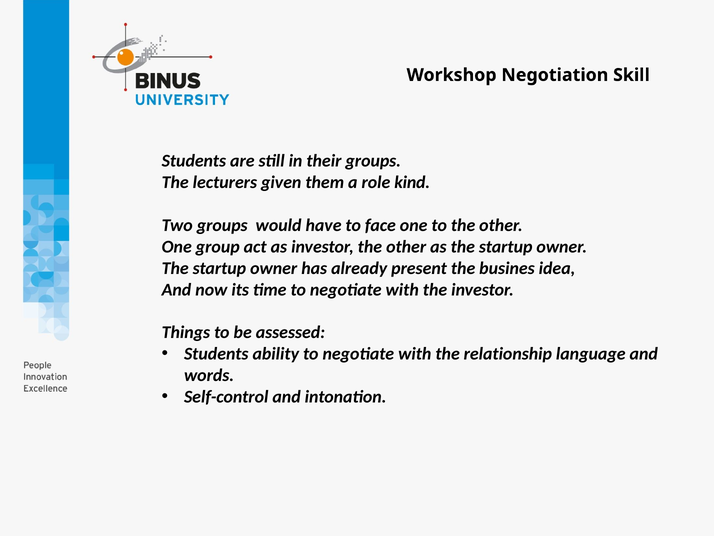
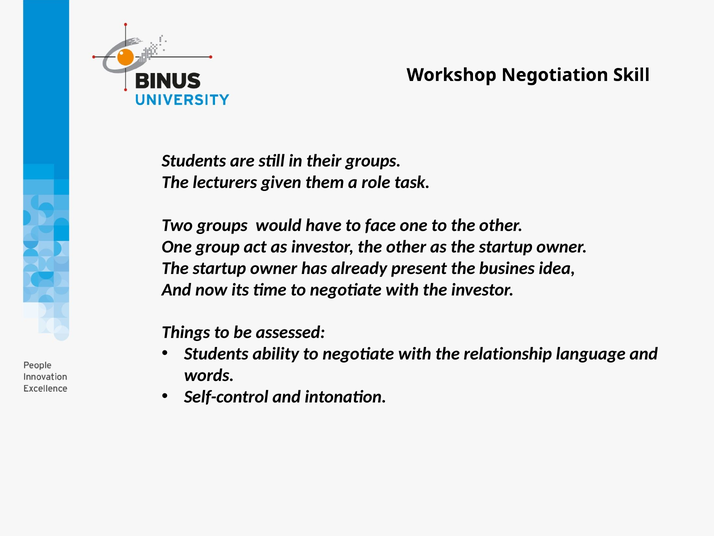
kind: kind -> task
